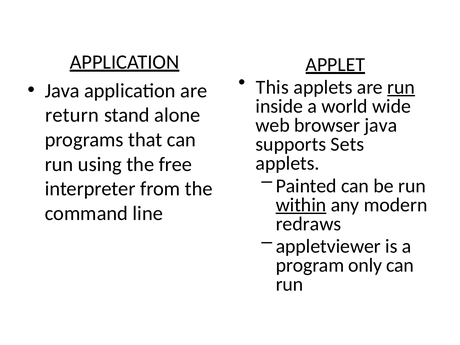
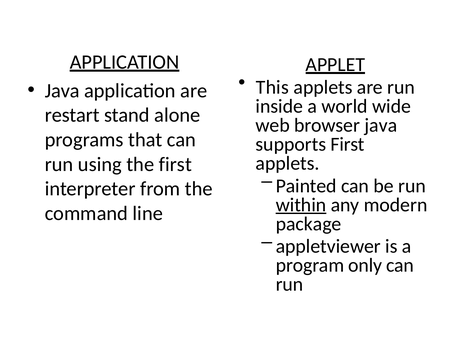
run at (401, 87) underline: present -> none
return: return -> restart
supports Sets: Sets -> First
the free: free -> first
redraws: redraws -> package
